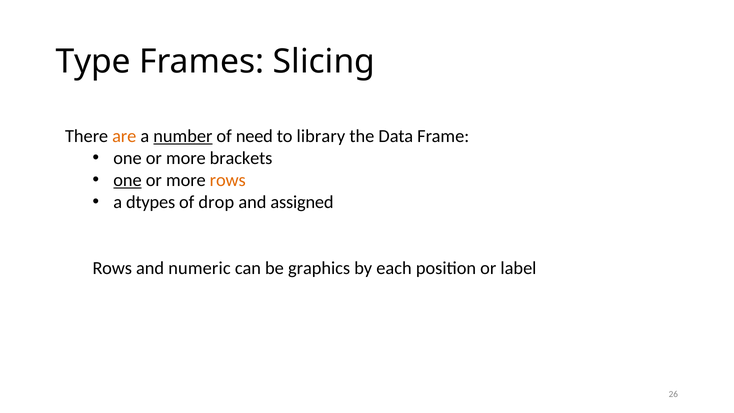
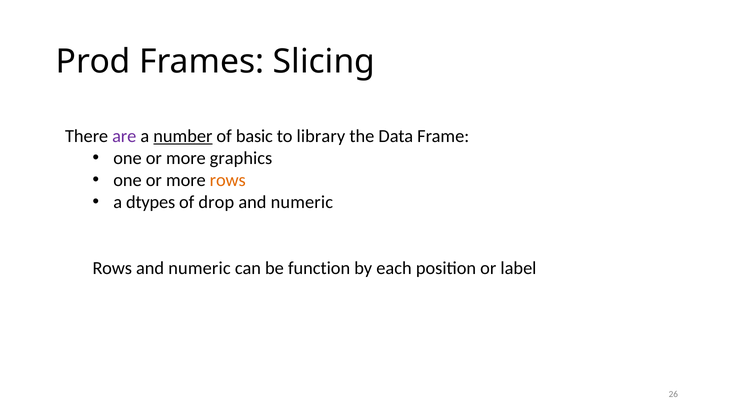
Type: Type -> Prod
are colour: orange -> purple
need: need -> basic
brackets: brackets -> graphics
one at (127, 180) underline: present -> none
assigned at (302, 202): assigned -> numeric
graphics: graphics -> function
